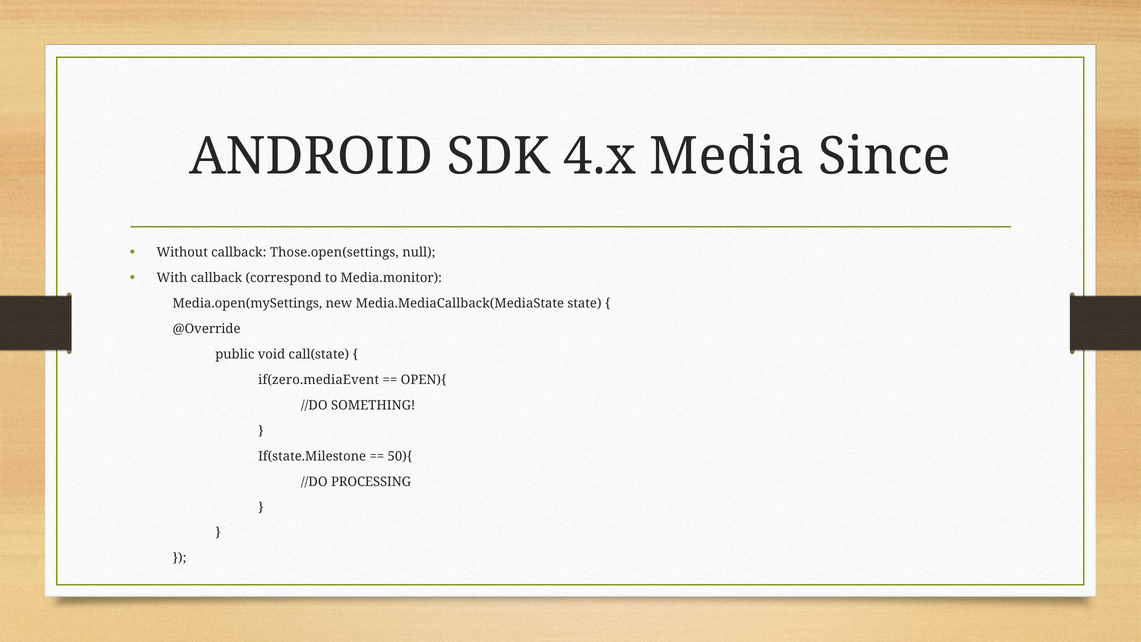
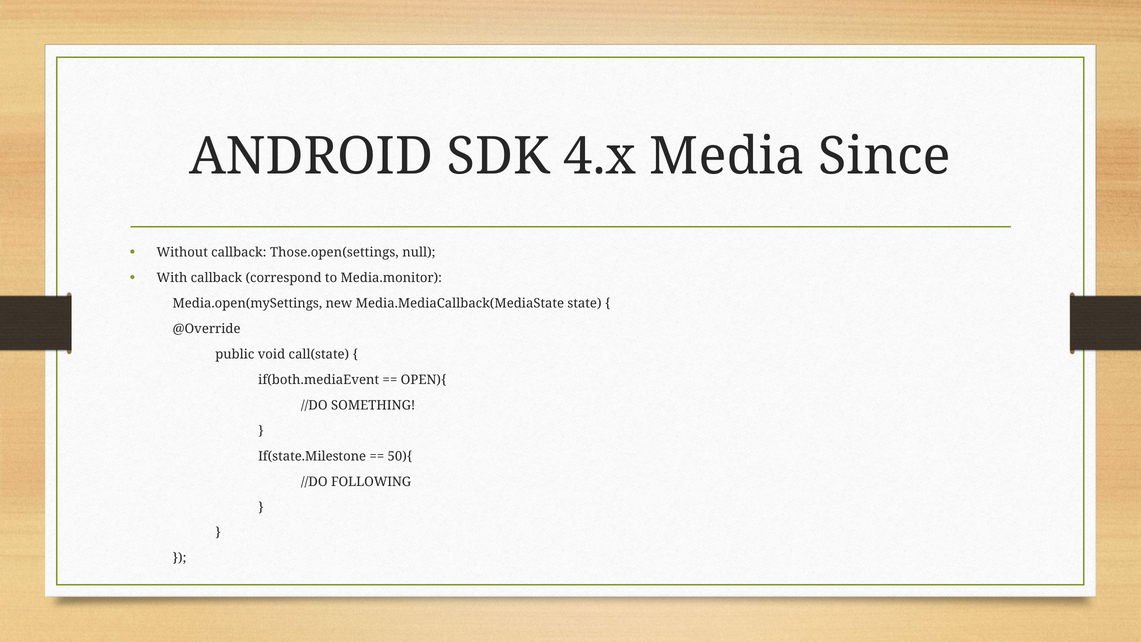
if(zero.mediaEvent: if(zero.mediaEvent -> if(both.mediaEvent
PROCESSING: PROCESSING -> FOLLOWING
